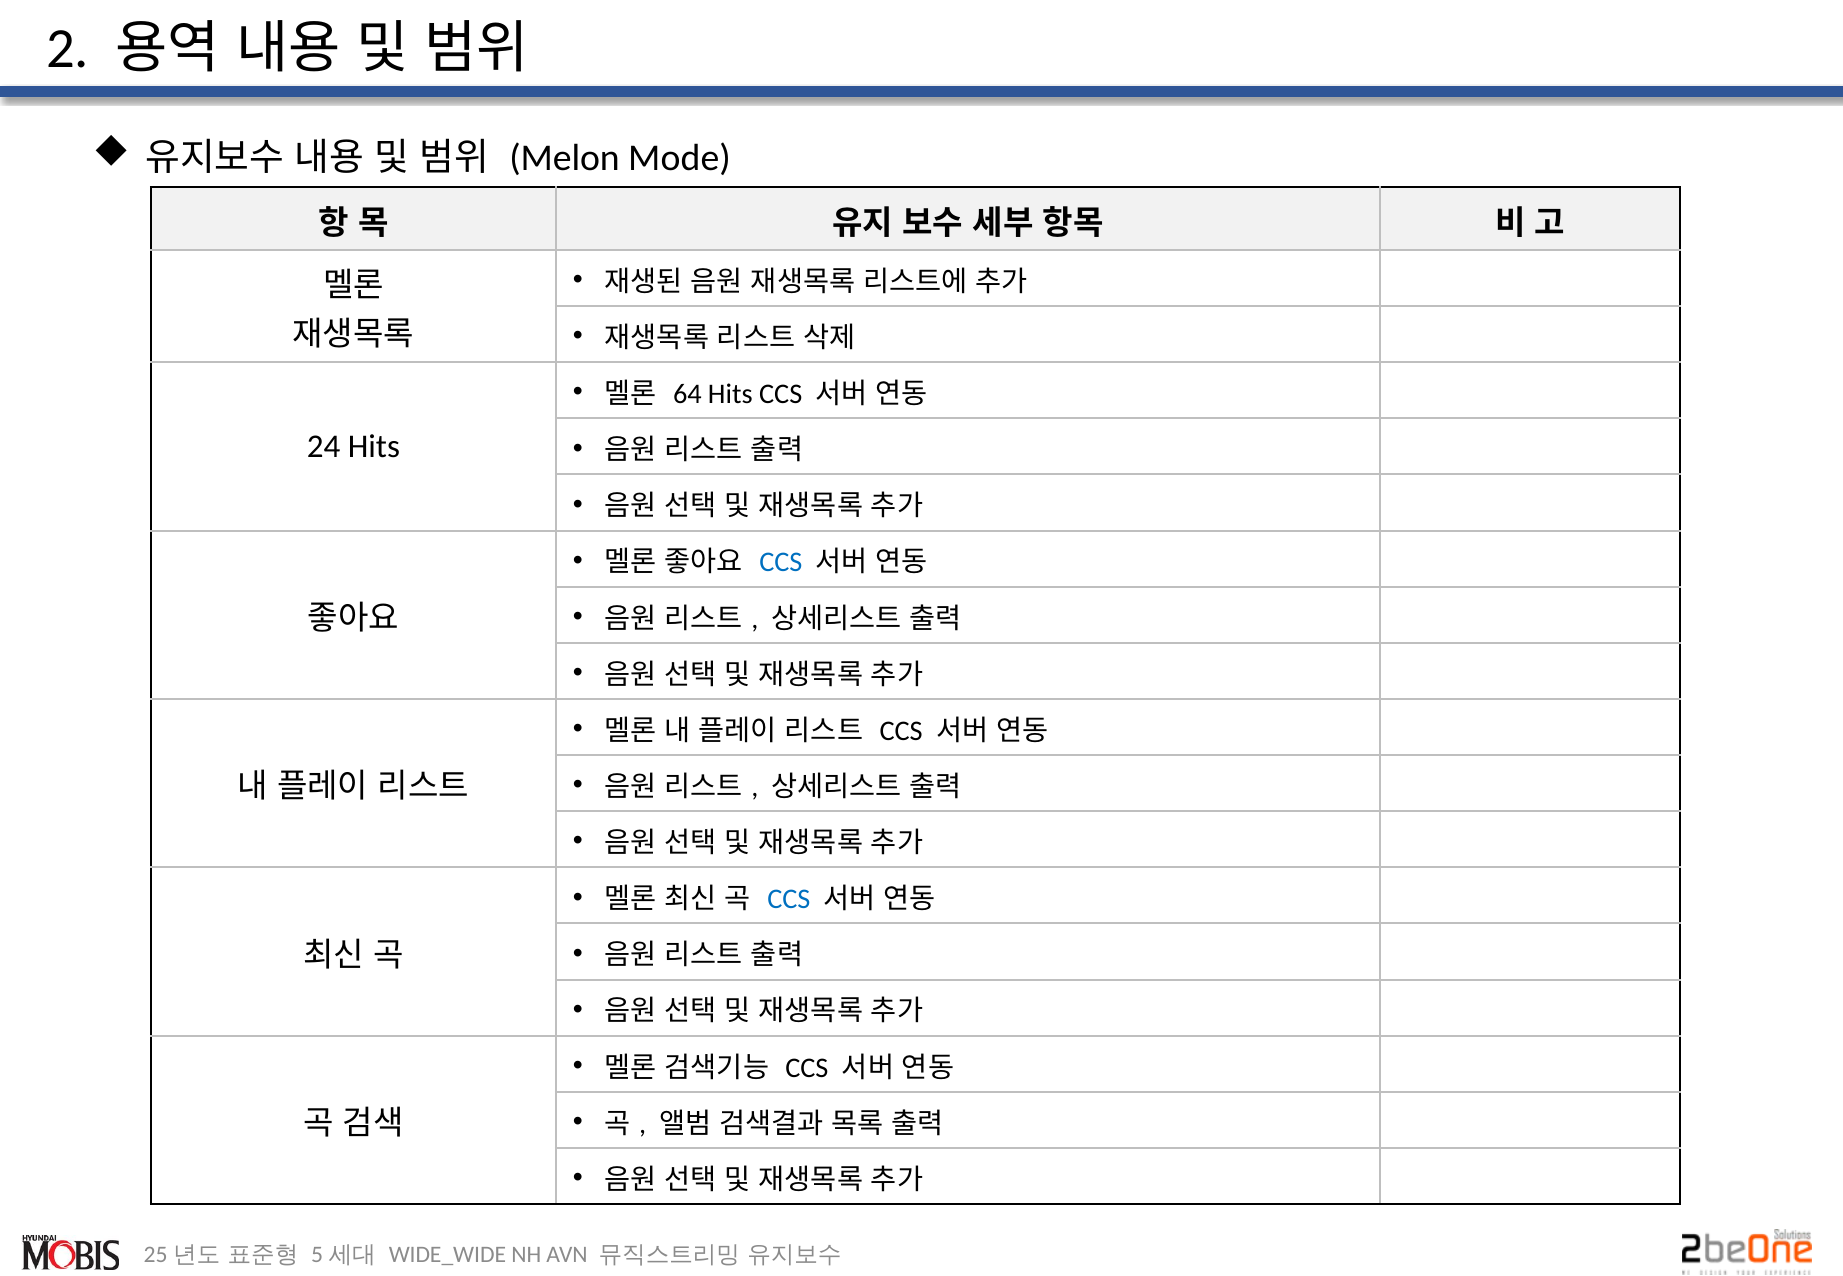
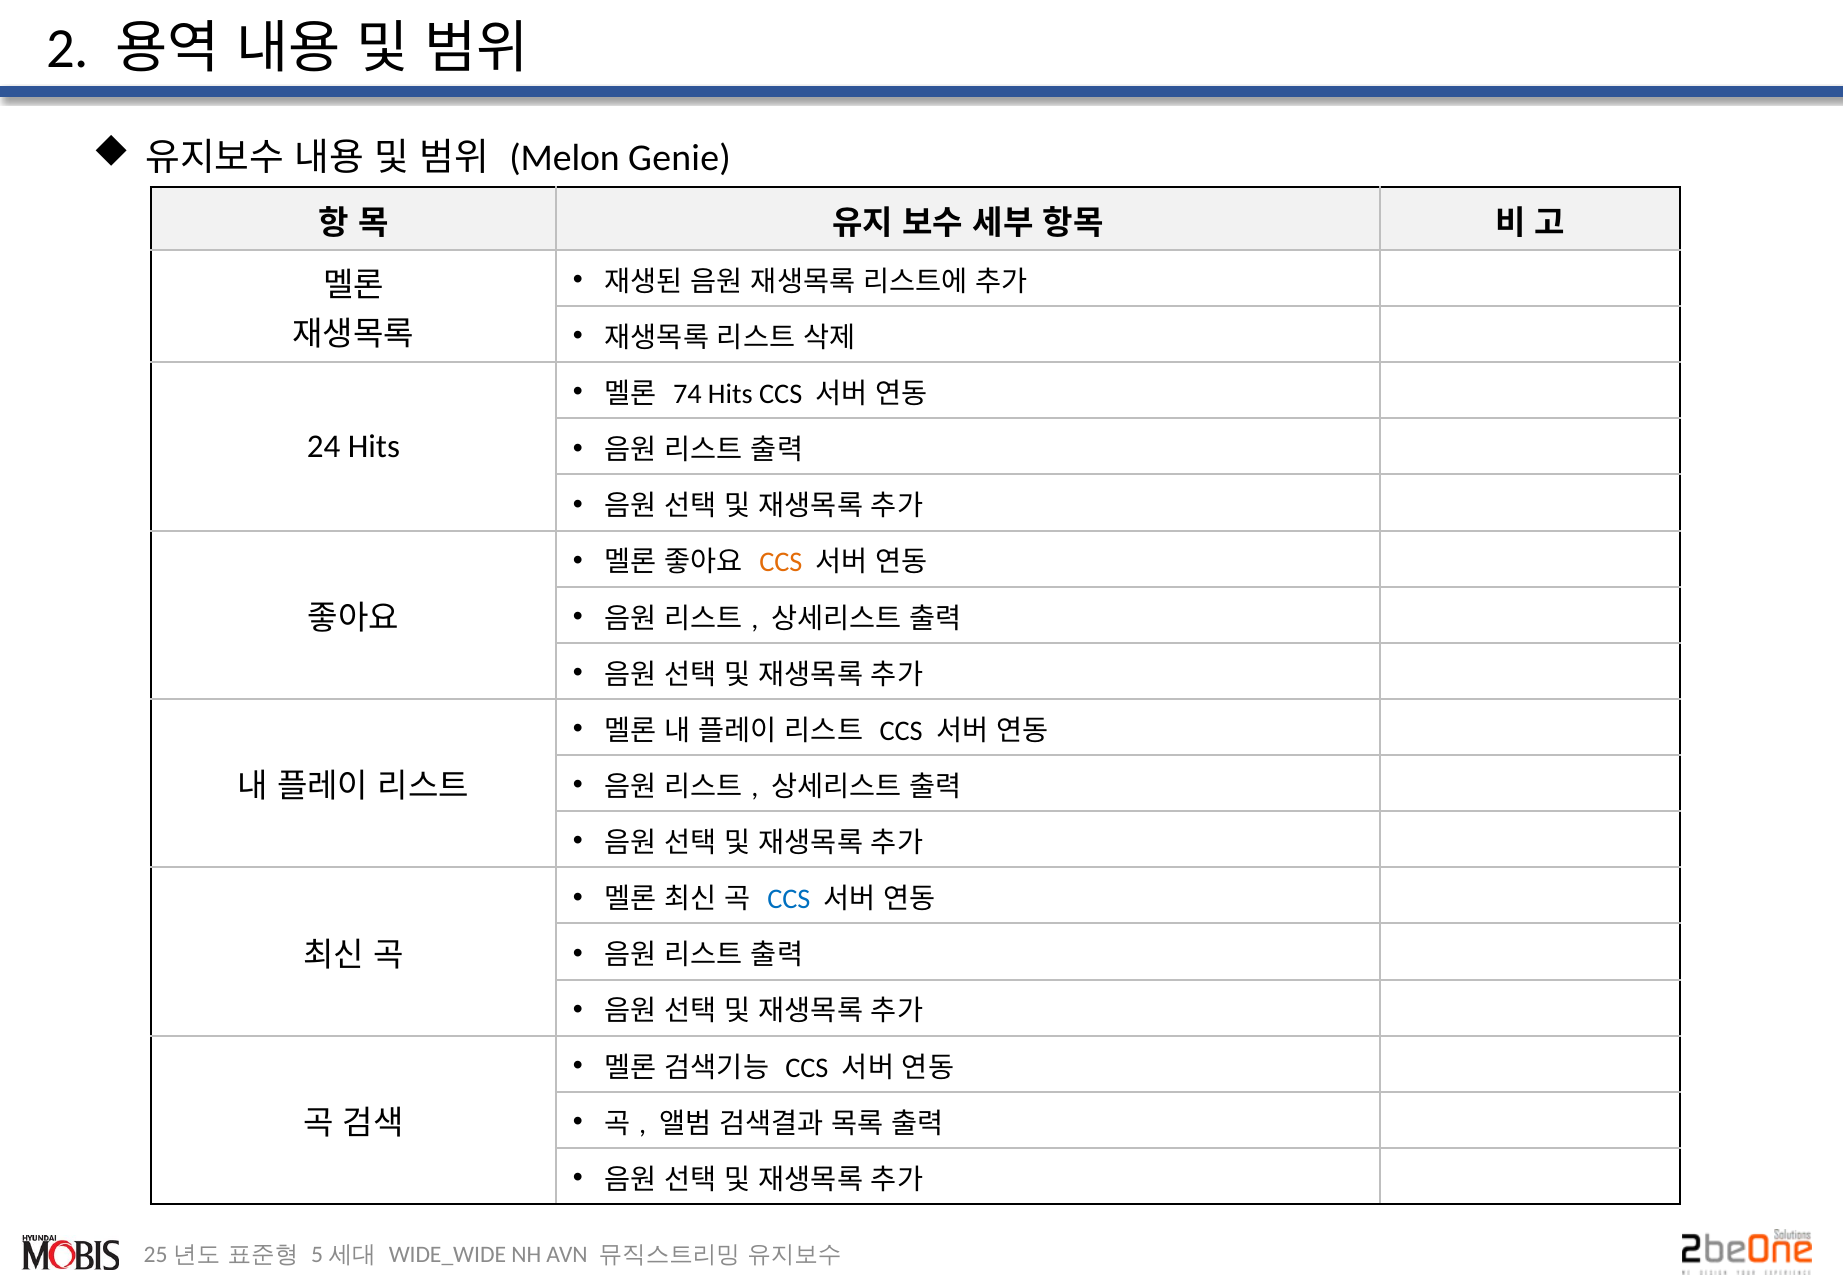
Mode: Mode -> Genie
64: 64 -> 74
CCS at (781, 562) colour: blue -> orange
